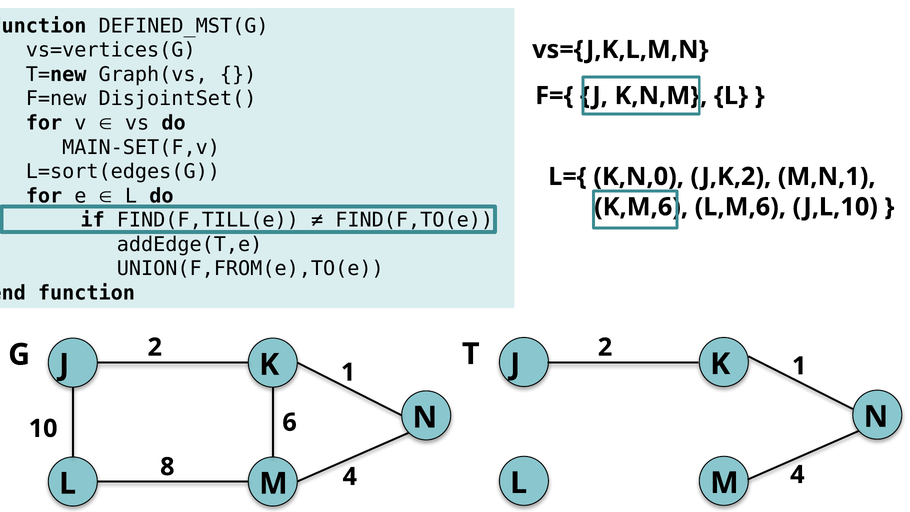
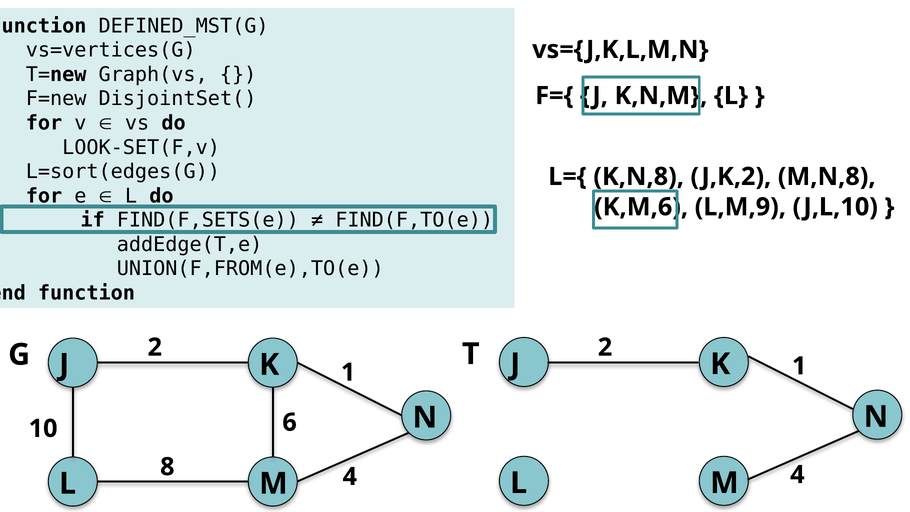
MAIN-SET(F,v: MAIN-SET(F,v -> LOOK-SET(F,v
K,N,0: K,N,0 -> K,N,8
M,N,1: M,N,1 -> M,N,8
L,M,6: L,M,6 -> L,M,9
FIND(F,TILL(e: FIND(F,TILL(e -> FIND(F,SETS(e
